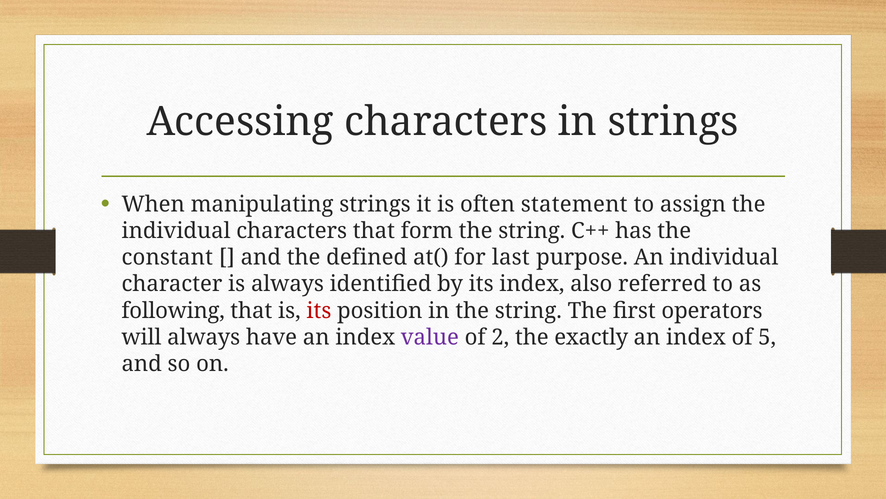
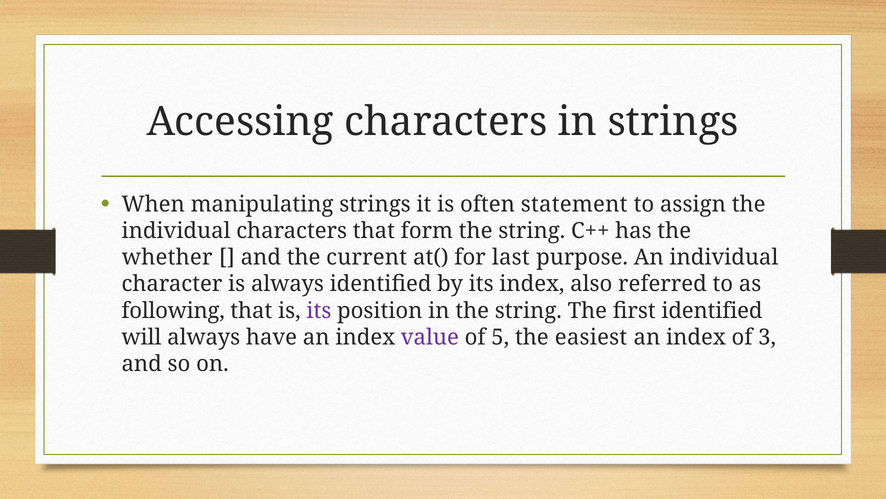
constant: constant -> whether
defined: defined -> current
its at (319, 310) colour: red -> purple
first operators: operators -> identified
2: 2 -> 5
exactly: exactly -> easiest
5: 5 -> 3
